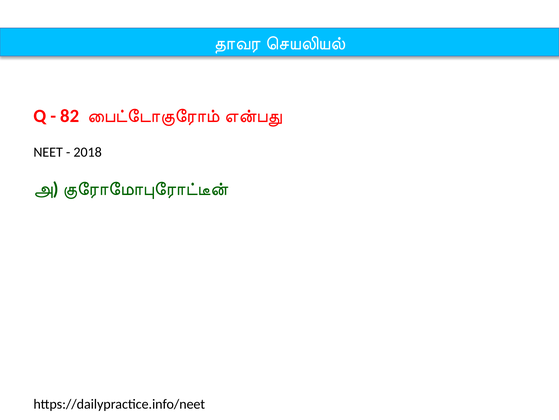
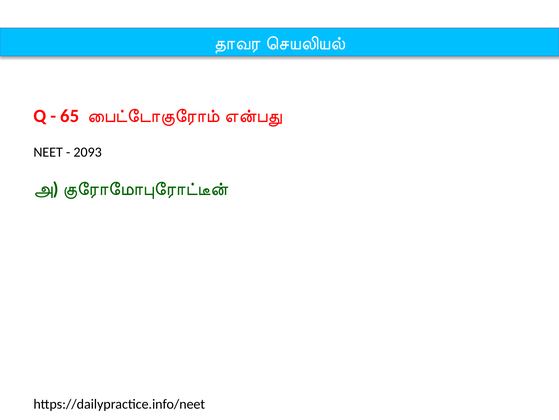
82: 82 -> 65
2018: 2018 -> 2093
